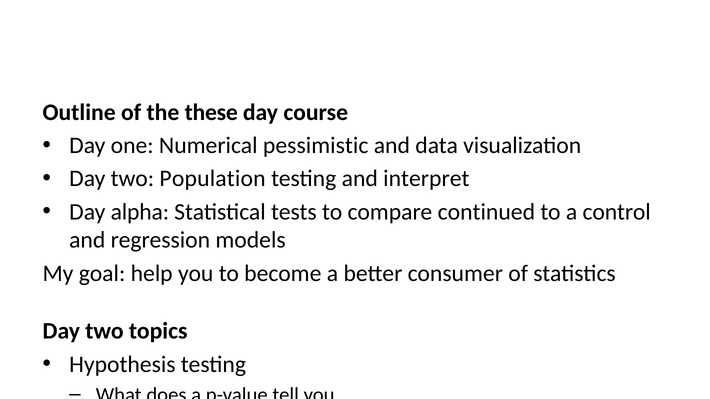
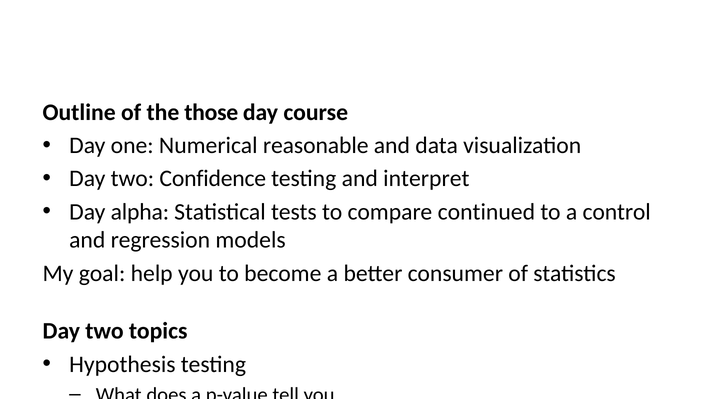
these: these -> those
pessimistic: pessimistic -> reasonable
two Population: Population -> Confidence
